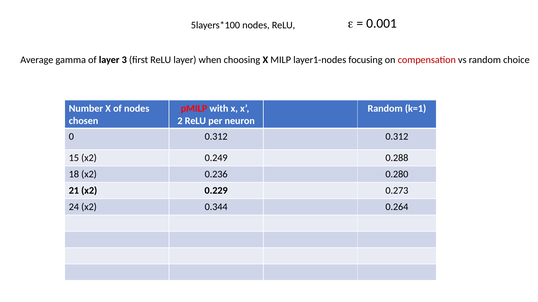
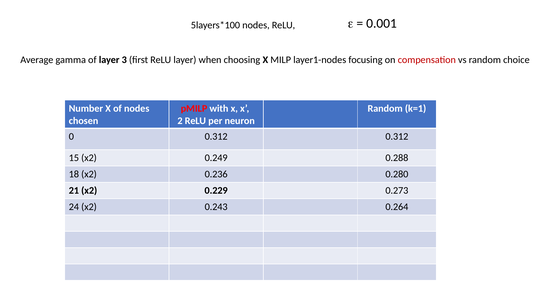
0.344: 0.344 -> 0.243
